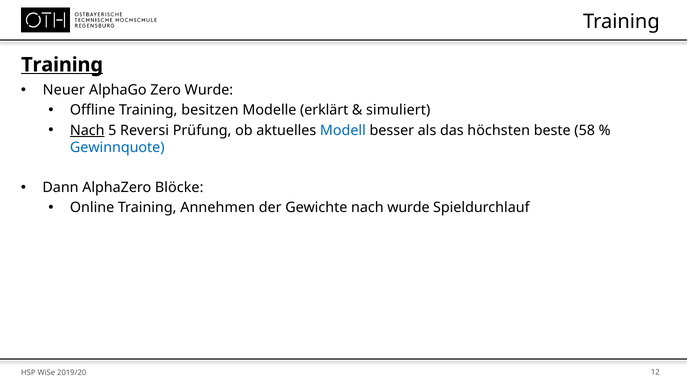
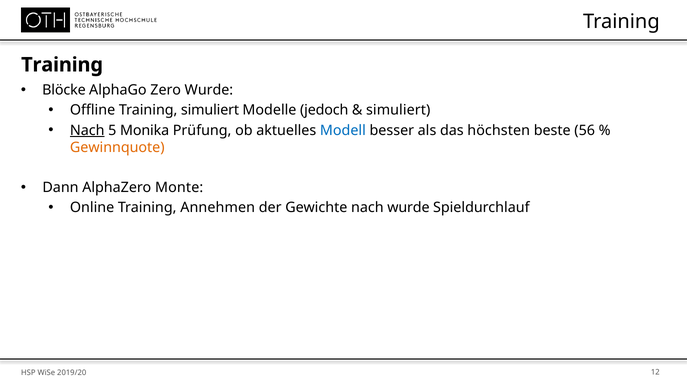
Training at (62, 65) underline: present -> none
Neuer: Neuer -> Blöcke
Training besitzen: besitzen -> simuliert
erklärt: erklärt -> jedoch
Reversi: Reversi -> Monika
58: 58 -> 56
Gewinnquote colour: blue -> orange
Blöcke: Blöcke -> Monte
